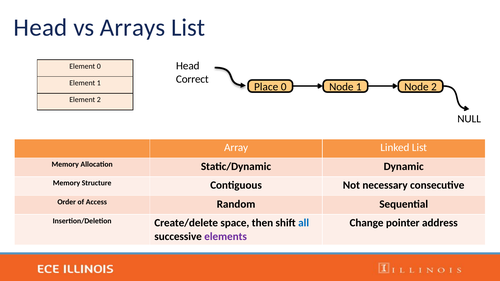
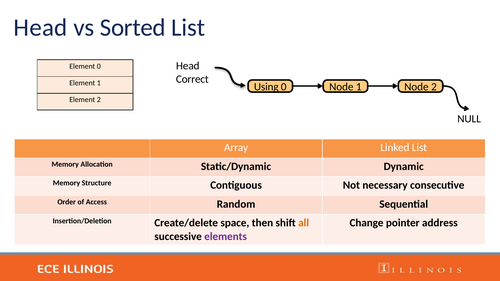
Arrays: Arrays -> Sorted
Place: Place -> Using
all colour: blue -> orange
